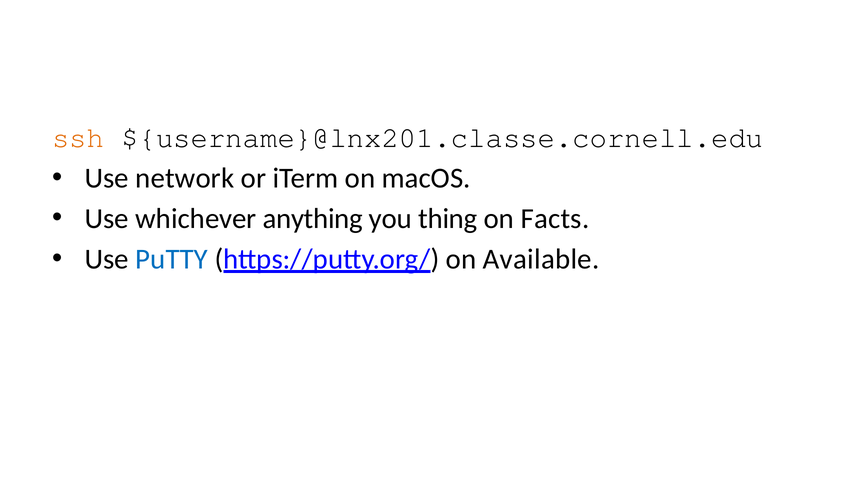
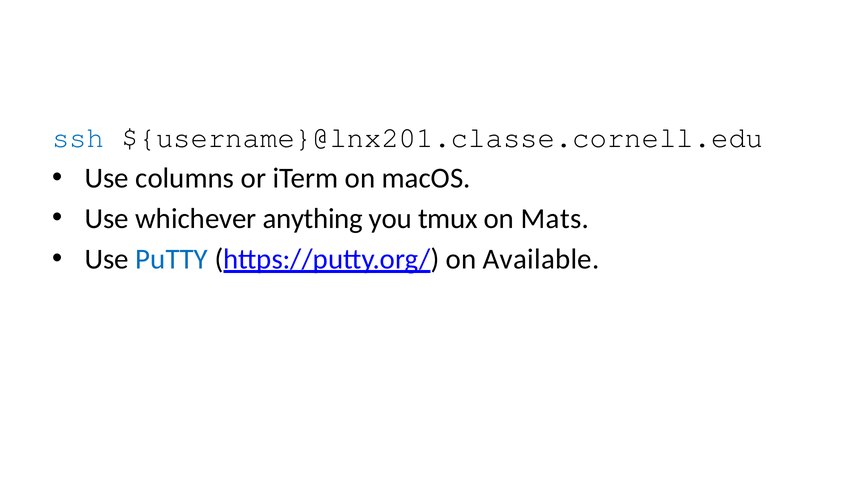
ssh colour: orange -> blue
network: network -> columns
thing: thing -> tmux
Facts: Facts -> Mats
